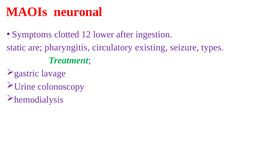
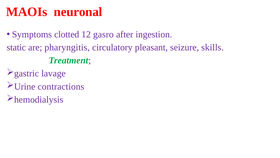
lower: lower -> gasro
existing: existing -> pleasant
types: types -> skills
colonoscopy: colonoscopy -> contractions
